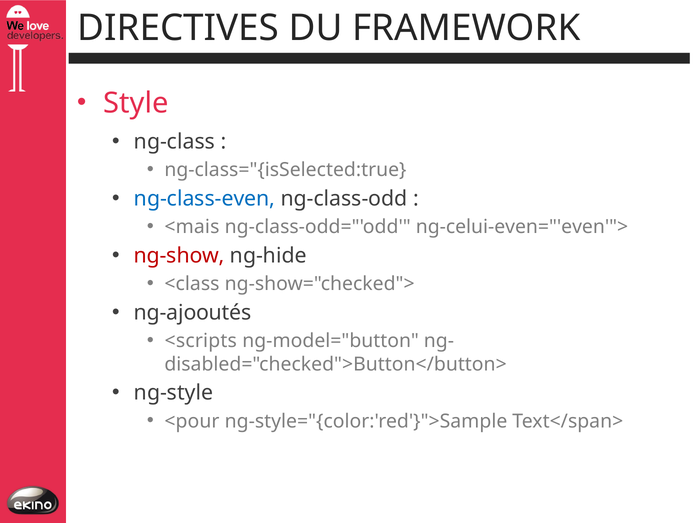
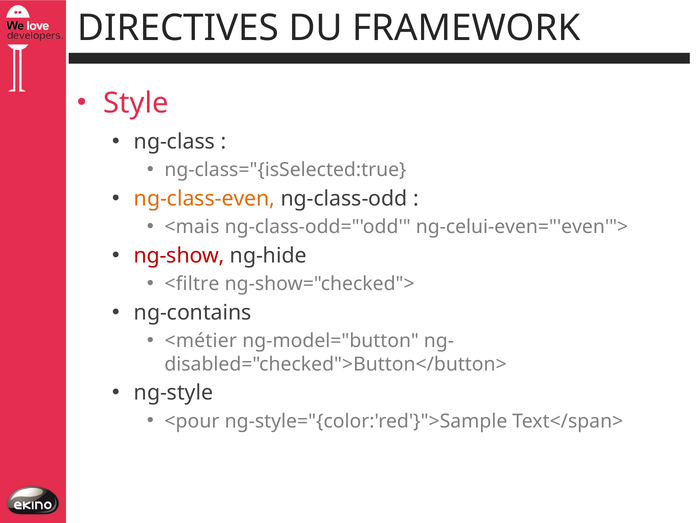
ng-class-even colour: blue -> orange
<class: <class -> <filtre
ng-ajooutés: ng-ajooutés -> ng-contains
<scripts: <scripts -> <métier
